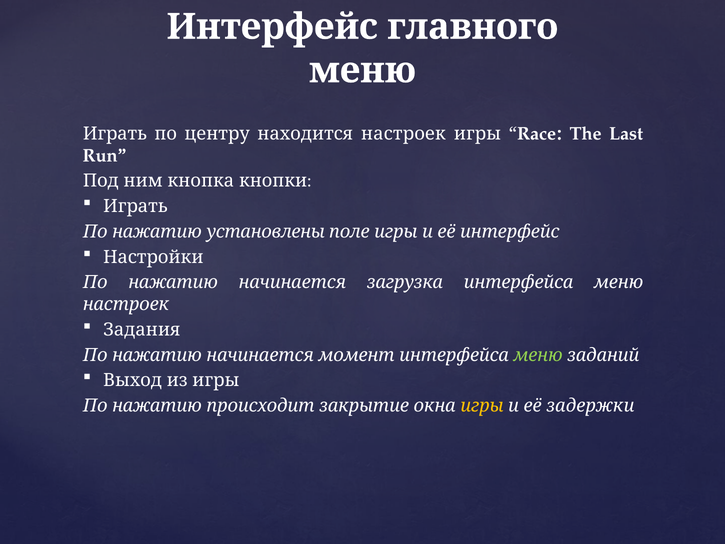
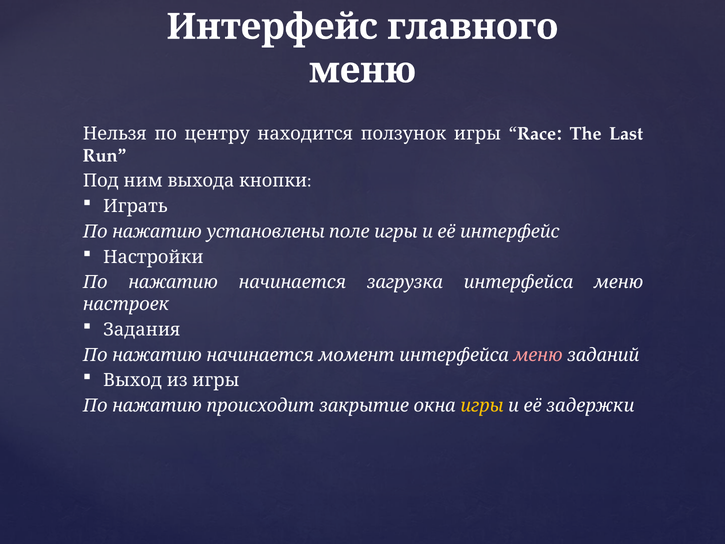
Играть at (115, 134): Играть -> Нельзя
находится настроек: настроек -> ползунок
кнопка: кнопка -> выхода
меню at (538, 355) colour: light green -> pink
